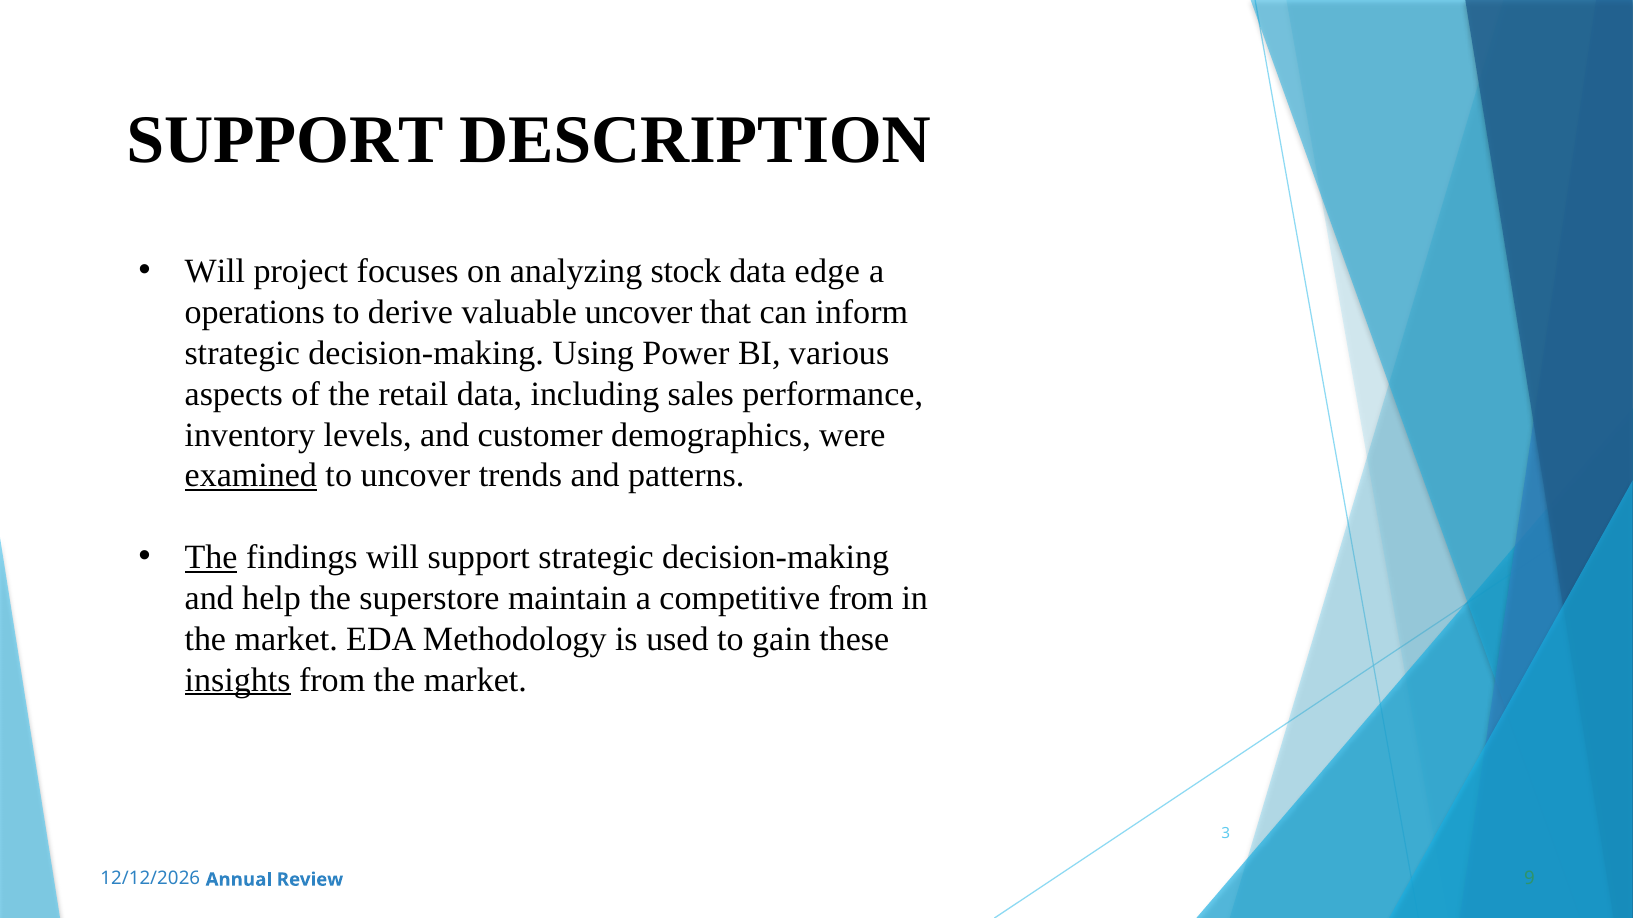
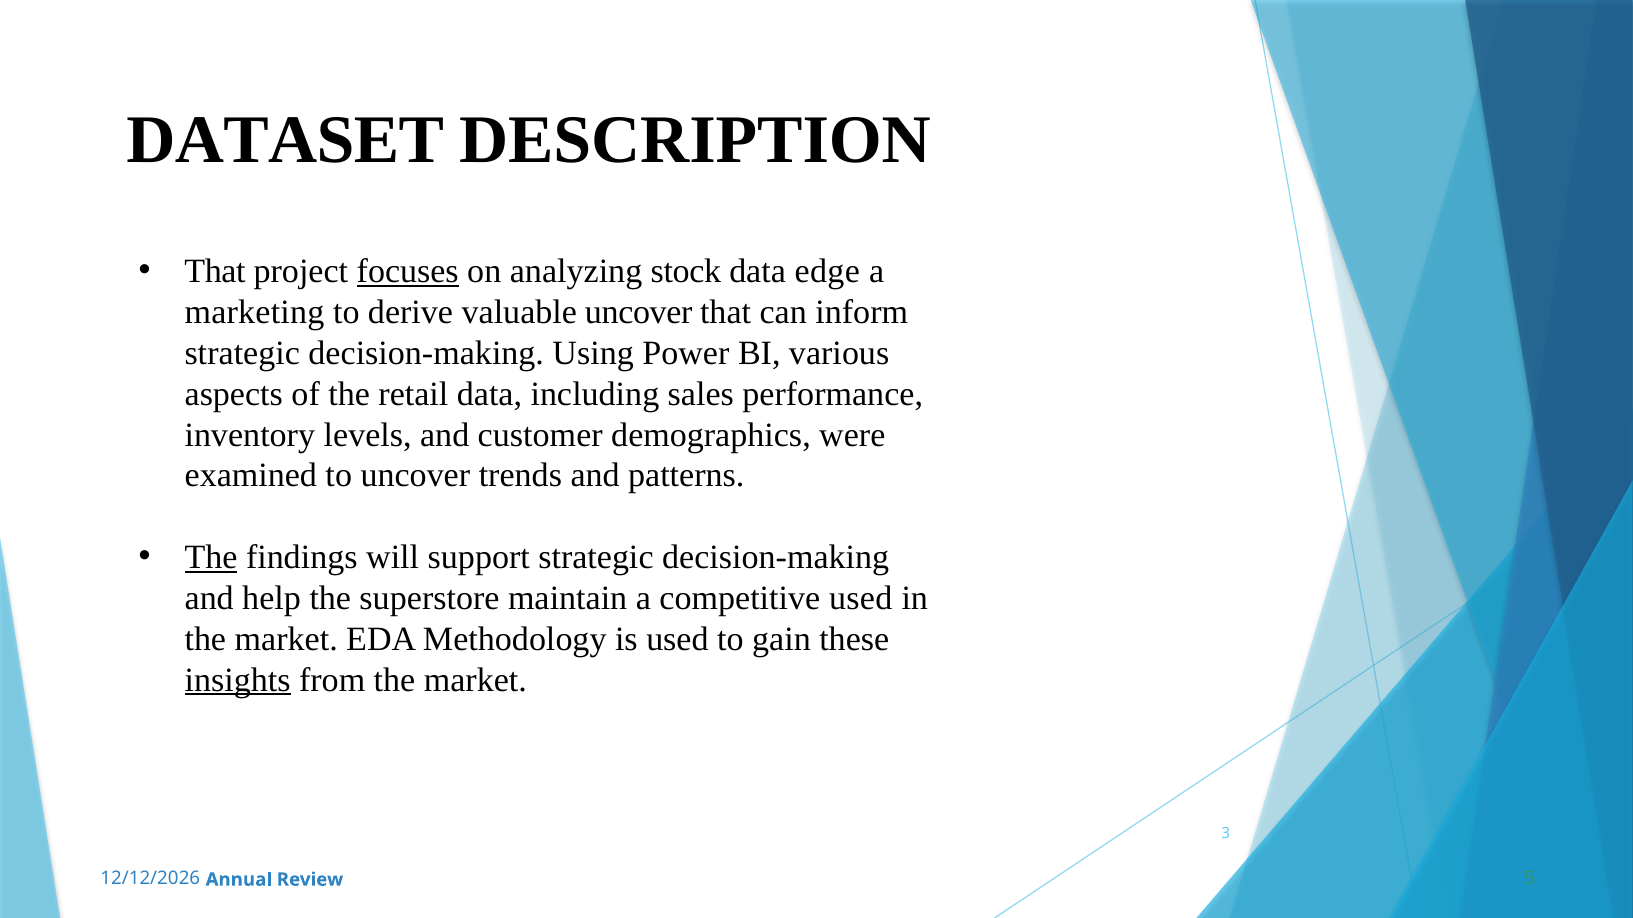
SUPPORT at (285, 140): SUPPORT -> DATASET
Will at (215, 272): Will -> That
focuses underline: none -> present
operations: operations -> marketing
examined underline: present -> none
competitive from: from -> used
9: 9 -> 5
